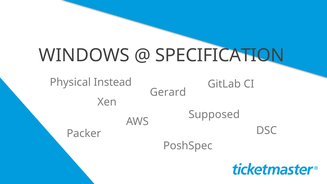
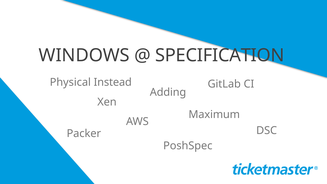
Gerard: Gerard -> Adding
Supposed: Supposed -> Maximum
